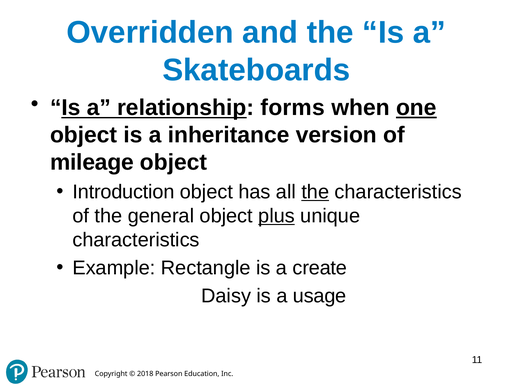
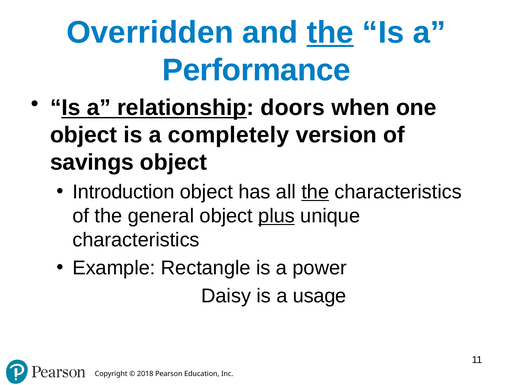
the at (330, 33) underline: none -> present
Skateboards: Skateboards -> Performance
forms: forms -> doors
one underline: present -> none
inheritance: inheritance -> completely
mileage: mileage -> savings
create: create -> power
